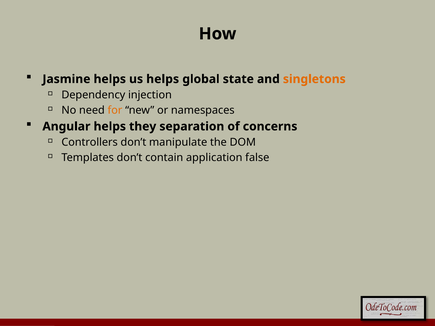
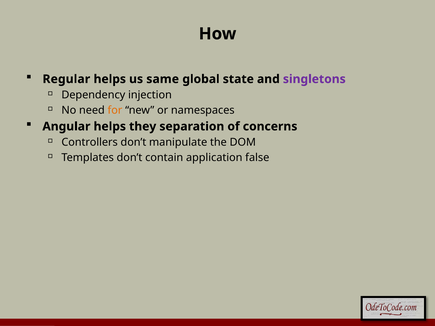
Jasmine: Jasmine -> Regular
us helps: helps -> same
singletons colour: orange -> purple
